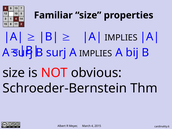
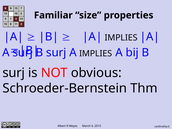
size at (14, 73): size -> surj
